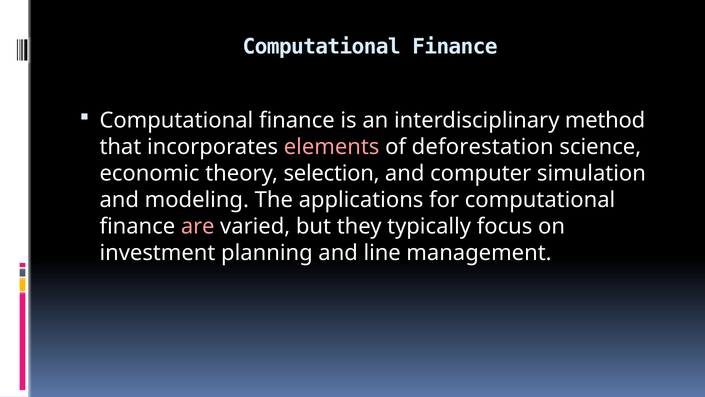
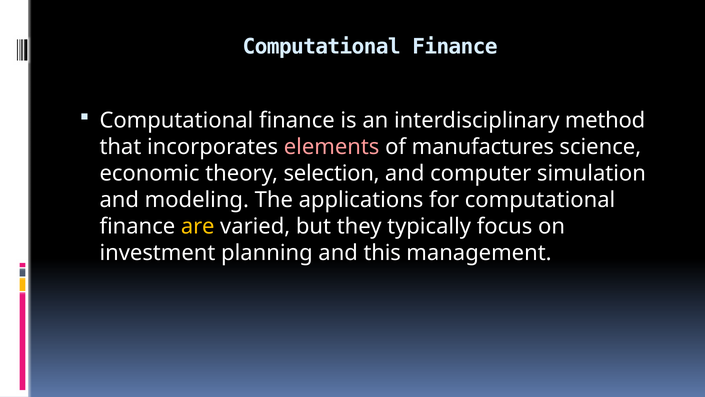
deforestation: deforestation -> manufactures
are colour: pink -> yellow
line: line -> this
